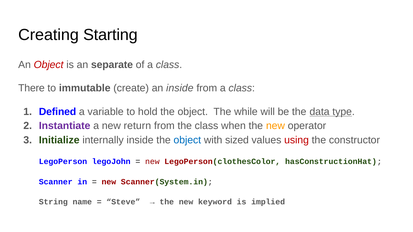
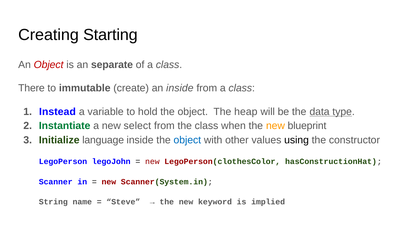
Defined: Defined -> Instead
while: while -> heap
Instantiate colour: purple -> green
return: return -> select
operator: operator -> blueprint
internally: internally -> language
sized: sized -> other
using colour: red -> black
